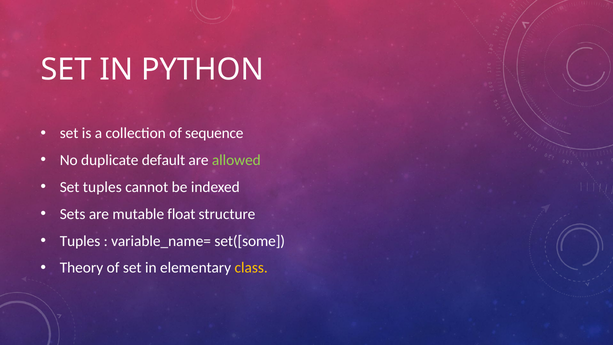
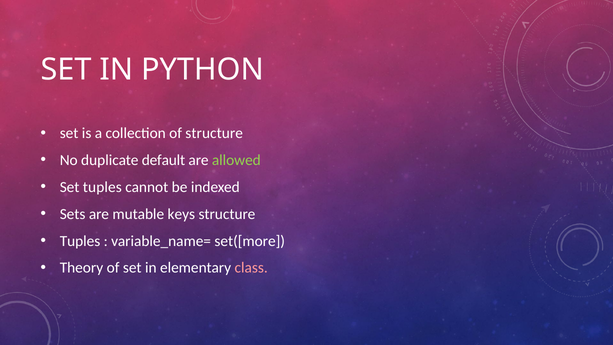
of sequence: sequence -> structure
float: float -> keys
set([some: set([some -> set([more
class colour: yellow -> pink
